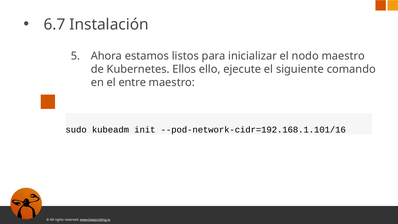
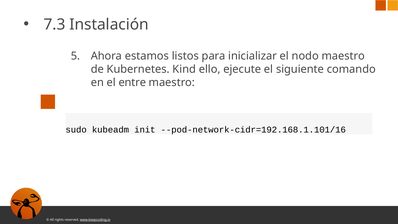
6.7: 6.7 -> 7.3
Ellos: Ellos -> Kind
